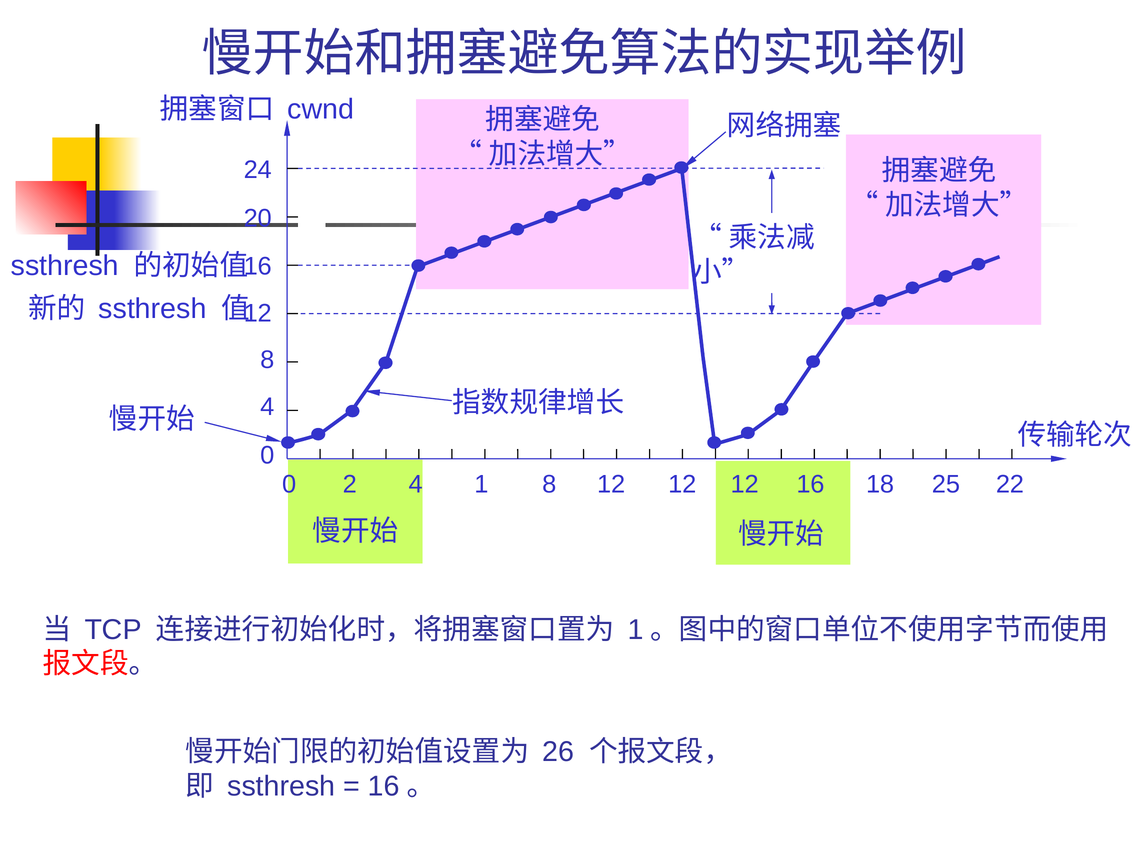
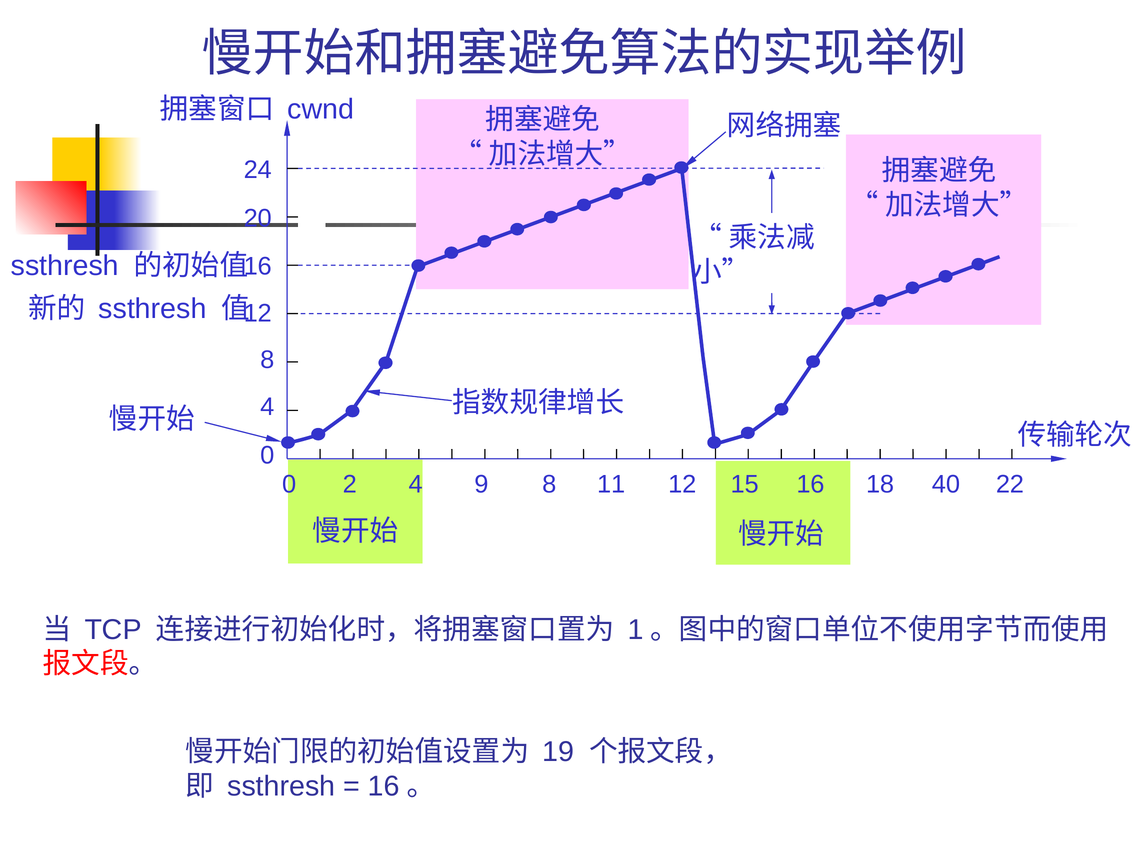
1: 1 -> 9
12 at (611, 484): 12 -> 11
12 at (745, 484): 12 -> 15
25: 25 -> 40
26: 26 -> 19
